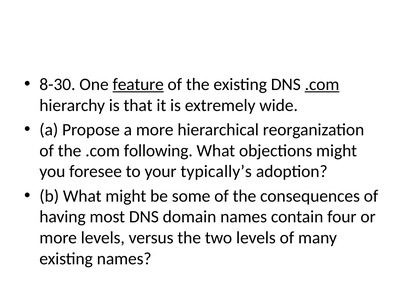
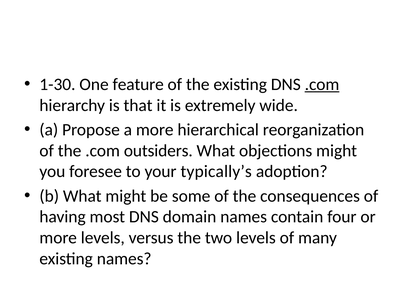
8-30: 8-30 -> 1-30
feature underline: present -> none
following: following -> outsiders
